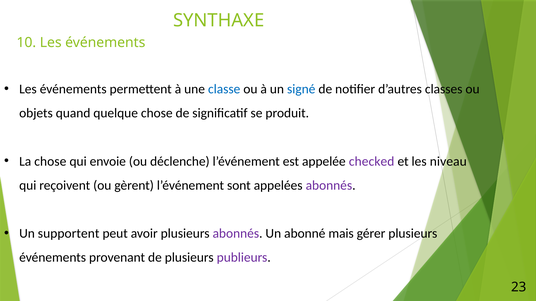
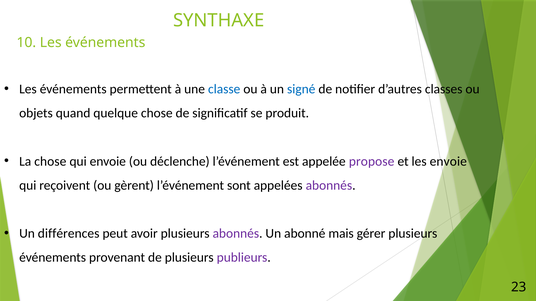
checked: checked -> propose
les niveau: niveau -> envoie
supportent: supportent -> différences
